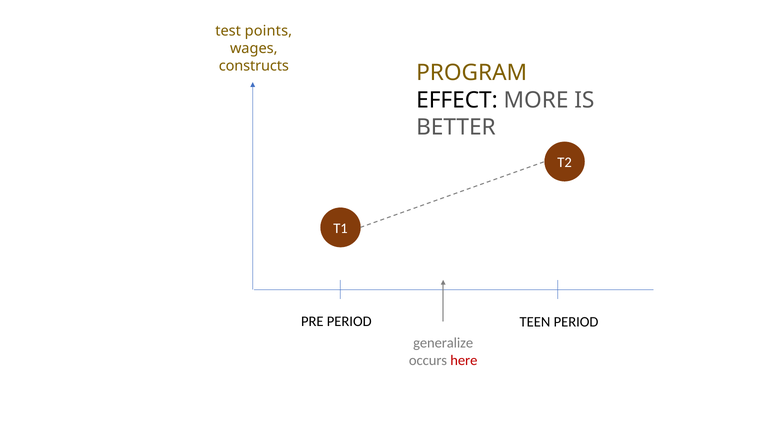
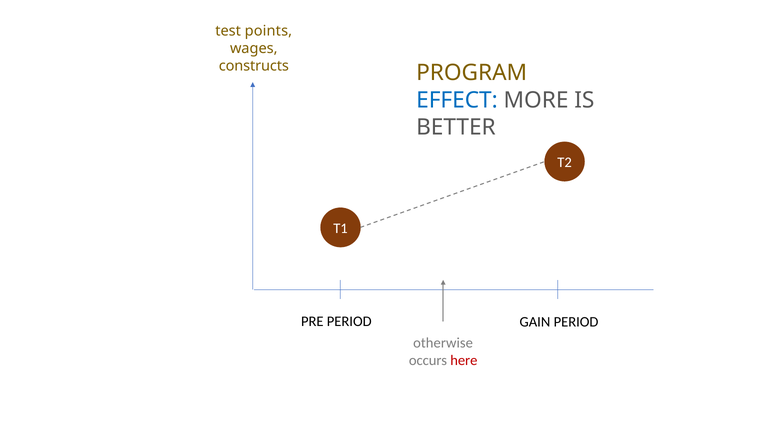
EFFECT colour: black -> blue
TEEN: TEEN -> GAIN
generalize: generalize -> otherwise
